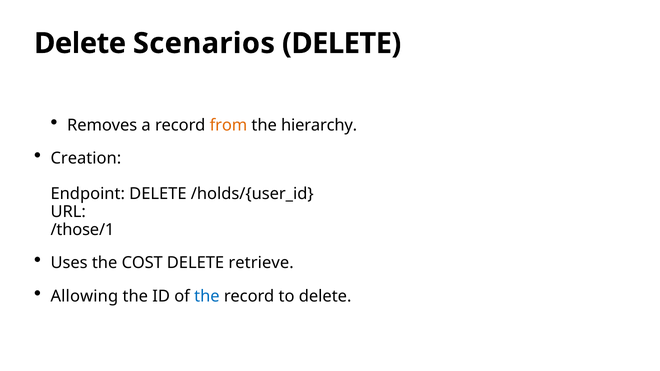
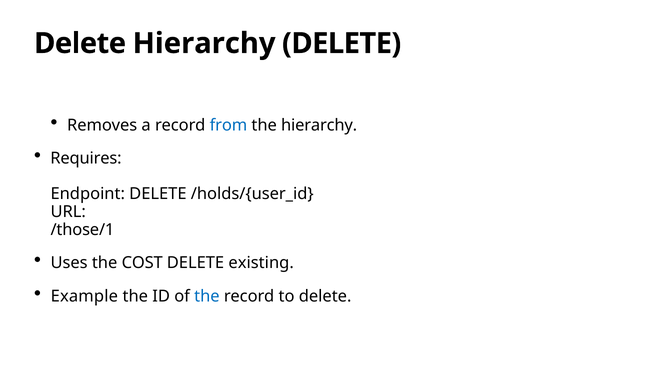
Delete Scenarios: Scenarios -> Hierarchy
from colour: orange -> blue
Creation: Creation -> Requires
retrieve: retrieve -> existing
Allowing: Allowing -> Example
